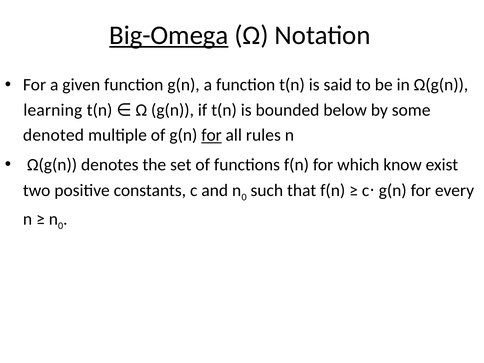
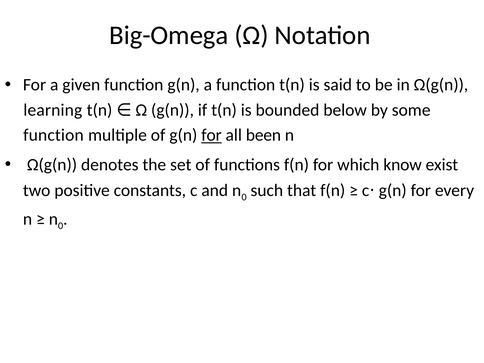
Big-Omega underline: present -> none
denoted at (53, 135): denoted -> function
rules: rules -> been
